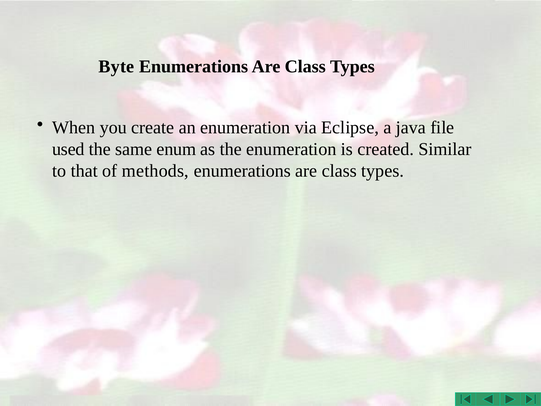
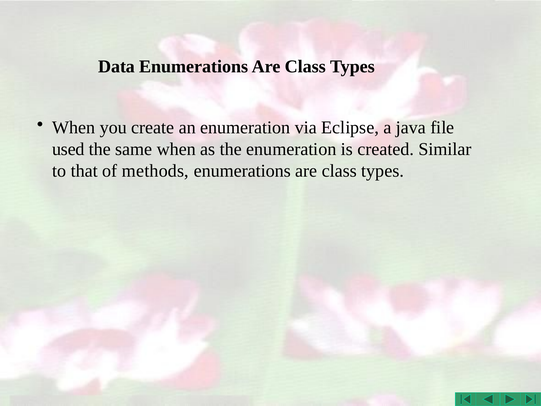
Byte: Byte -> Data
same enum: enum -> when
